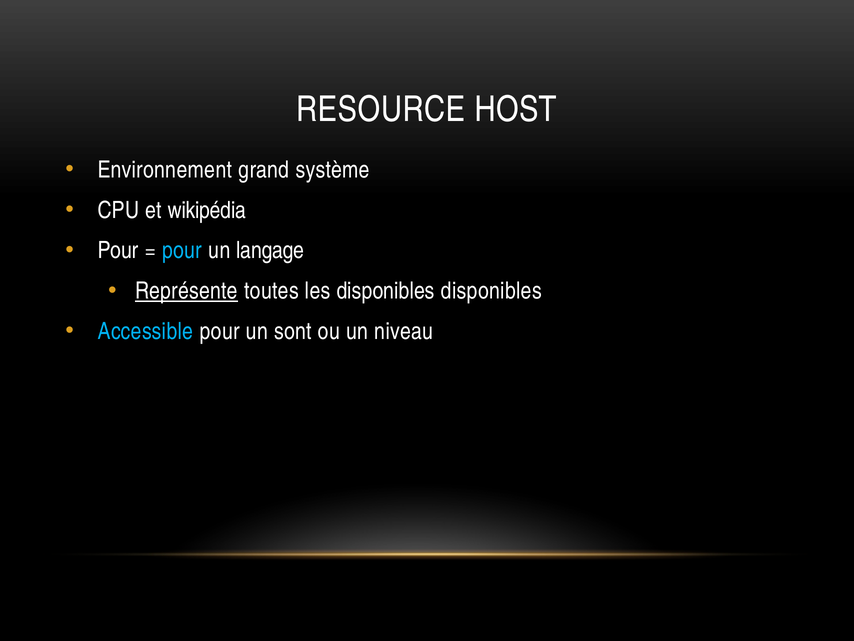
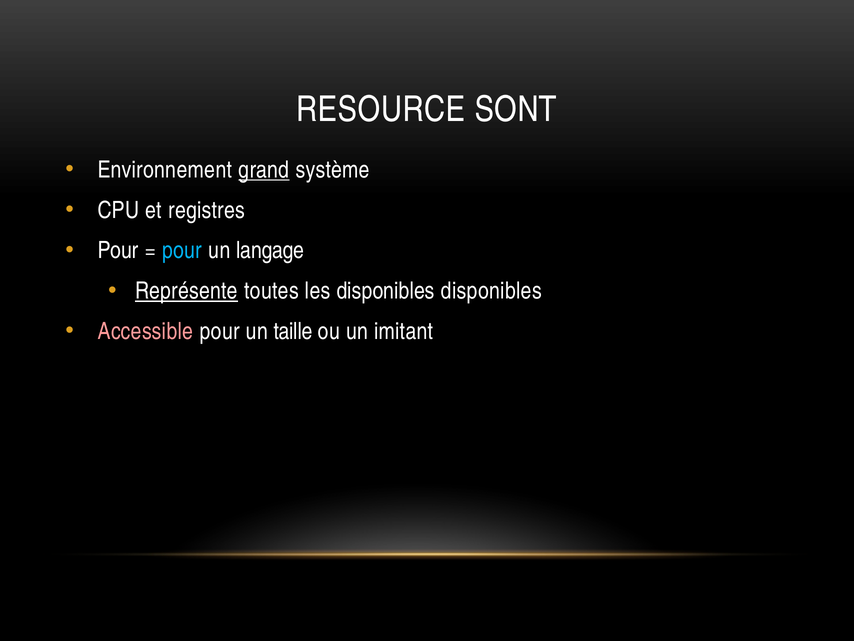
HOST: HOST -> SONT
grand underline: none -> present
wikipédia: wikipédia -> registres
Accessible colour: light blue -> pink
sont: sont -> taille
niveau: niveau -> imitant
